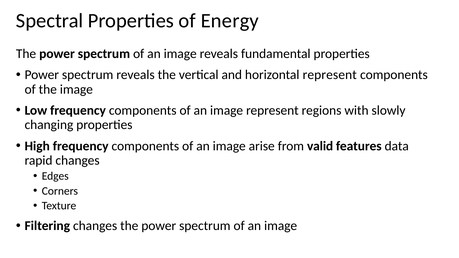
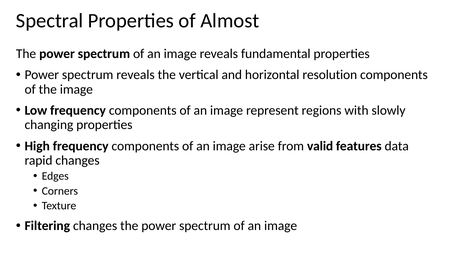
Energy: Energy -> Almost
horizontal represent: represent -> resolution
